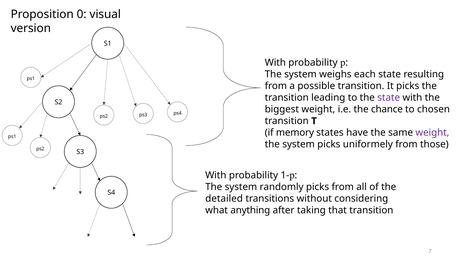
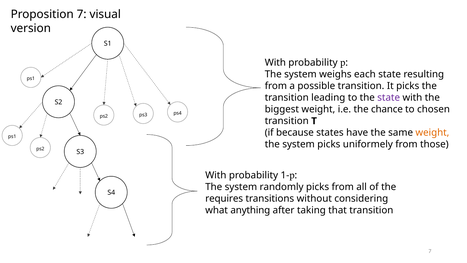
Proposition 0: 0 -> 7
memory: memory -> because
weight at (432, 133) colour: purple -> orange
detailed: detailed -> requires
